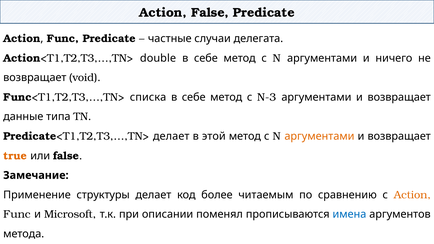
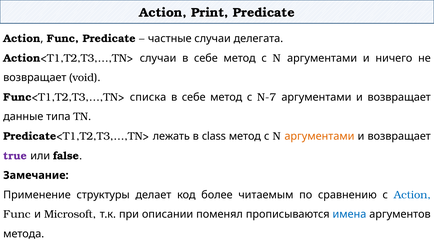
Action False: False -> Print
Action<T1,T2,T3,…,TN> double: double -> случаи
N-3: N-3 -> N-7
Predicate<T1,T2,T3,…,TN> делает: делает -> лежать
этой: этой -> class
true colour: orange -> purple
Action at (412, 195) colour: orange -> blue
